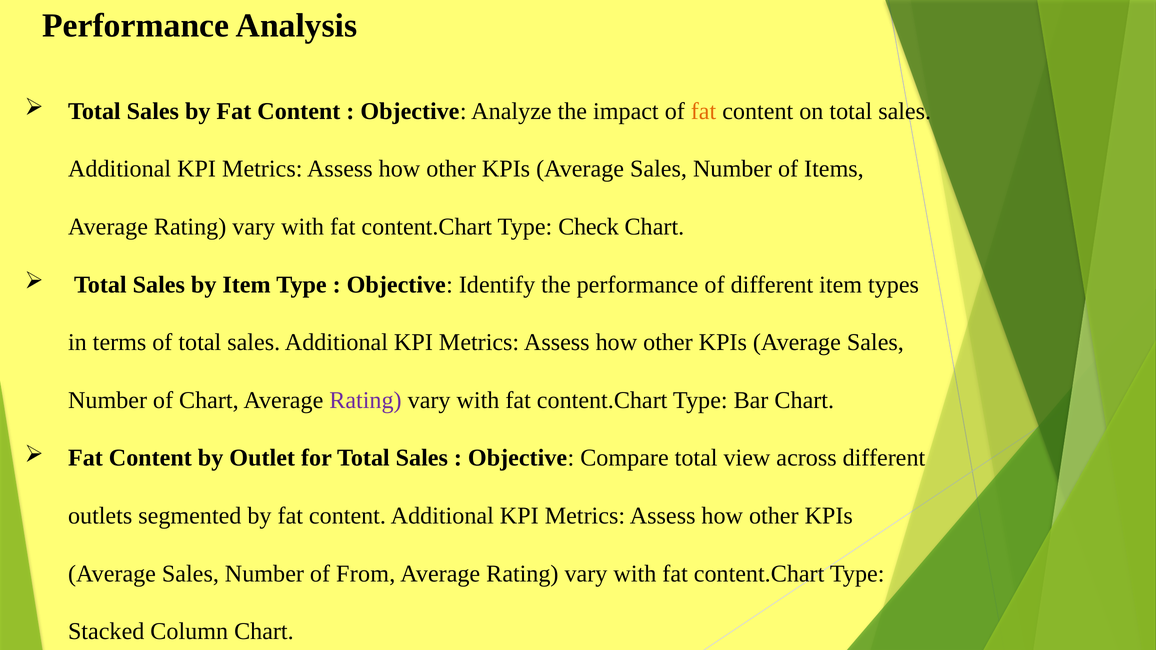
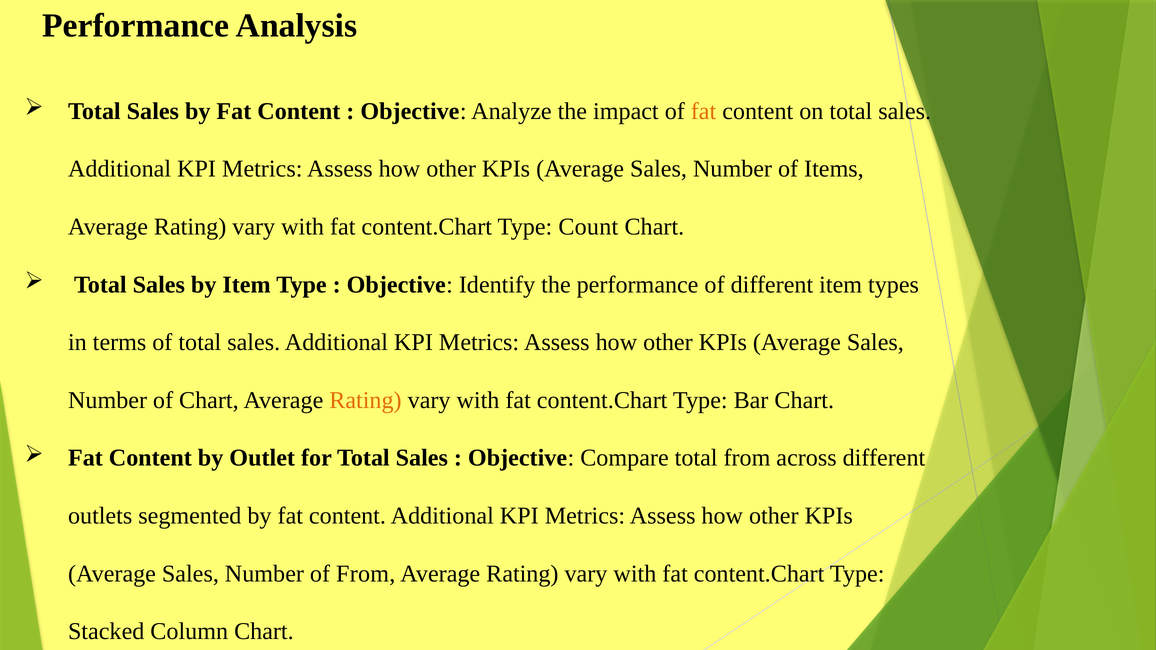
Check: Check -> Count
Rating at (366, 400) colour: purple -> orange
total view: view -> from
